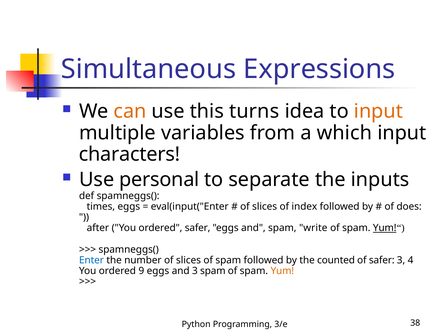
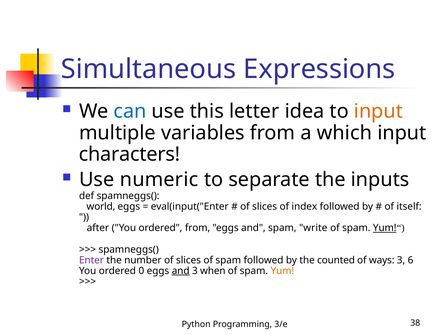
can colour: orange -> blue
turns: turns -> letter
personal: personal -> numeric
times: times -> world
does: does -> itself
ordered safer: safer -> from
Enter colour: blue -> purple
of safer: safer -> ways
4: 4 -> 6
9: 9 -> 0
and at (181, 271) underline: none -> present
3 spam: spam -> when
